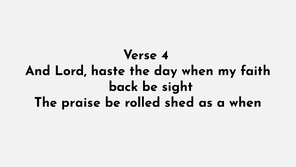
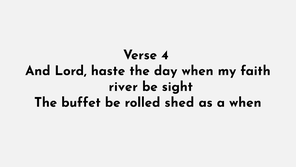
back: back -> river
praise: praise -> buffet
